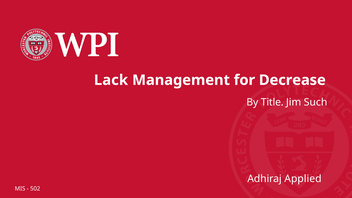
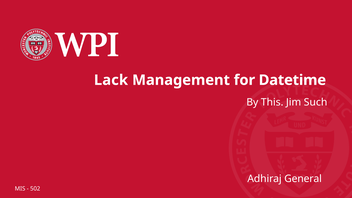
Decrease: Decrease -> Datetime
Title: Title -> This
Applied: Applied -> General
